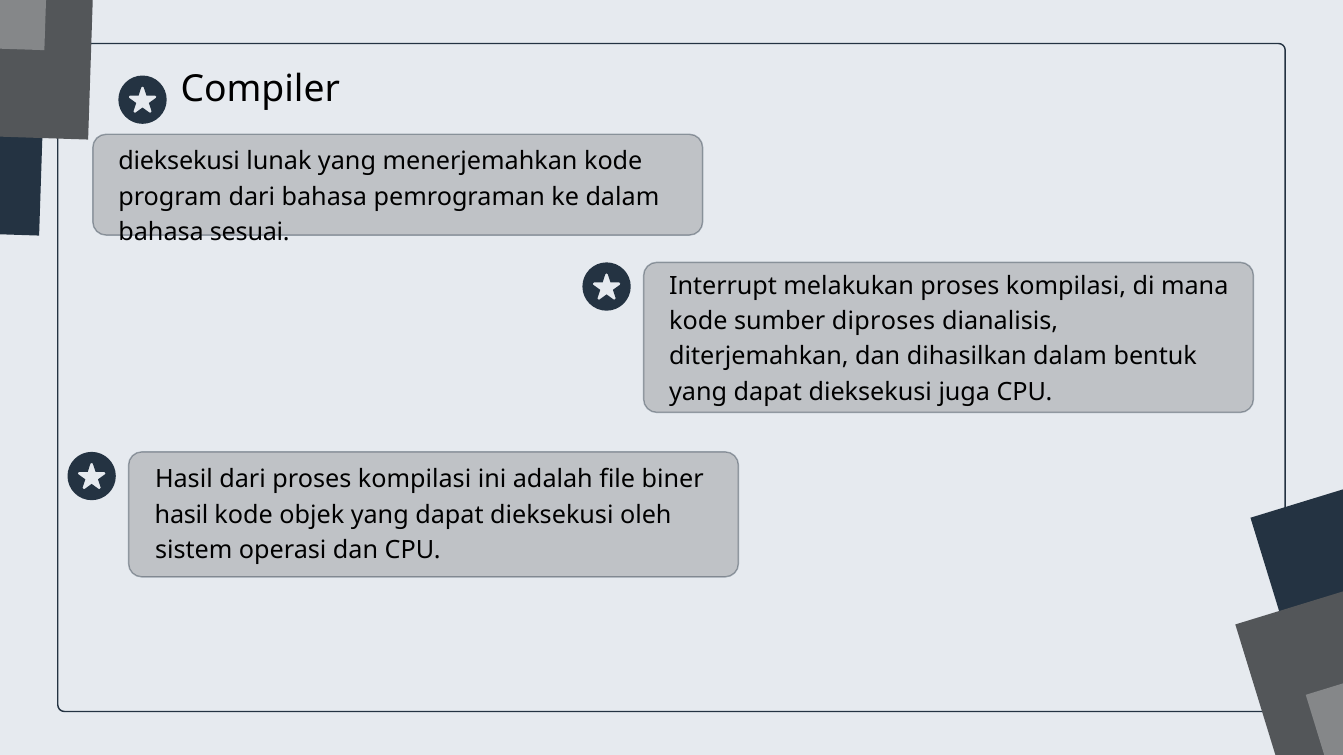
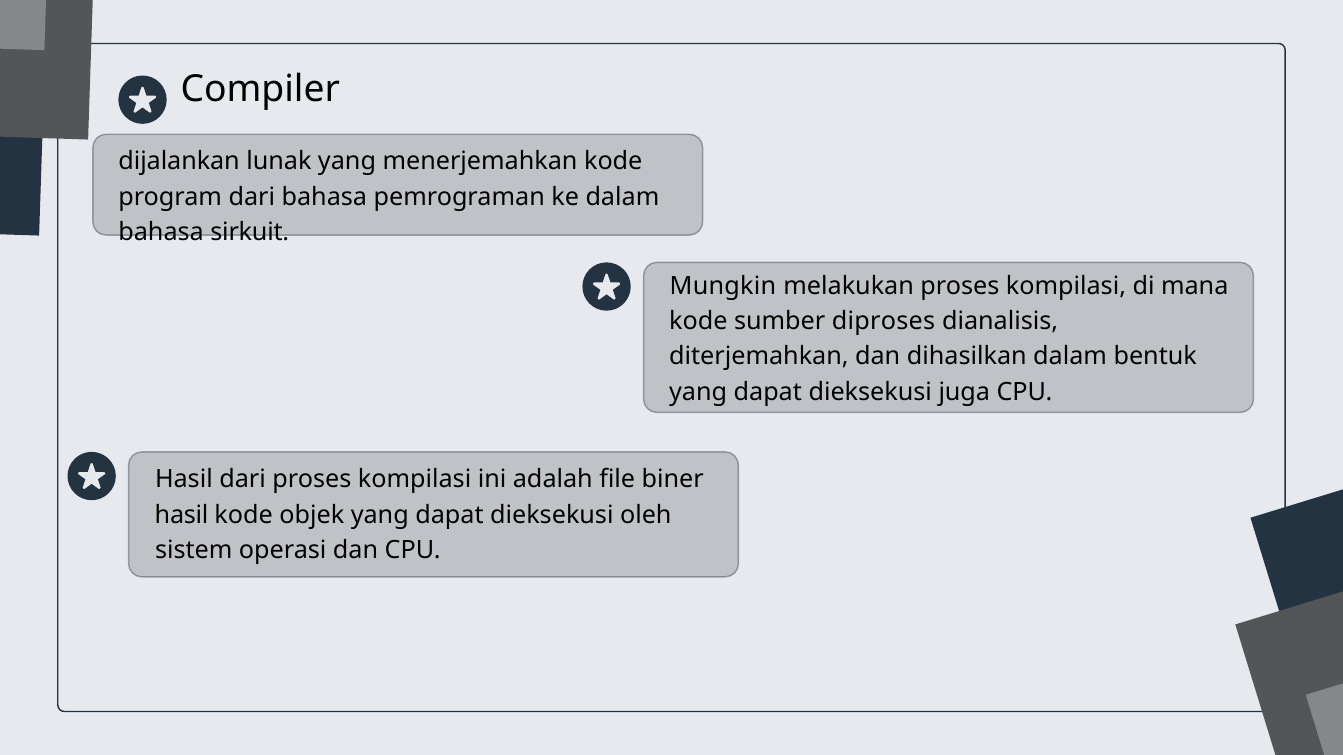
dieksekusi at (179, 162): dieksekusi -> dijalankan
sesuai: sesuai -> sirkuit
Interrupt: Interrupt -> Mungkin
